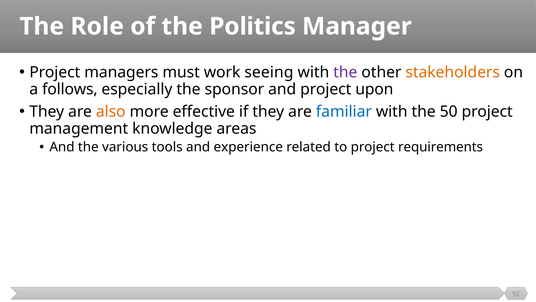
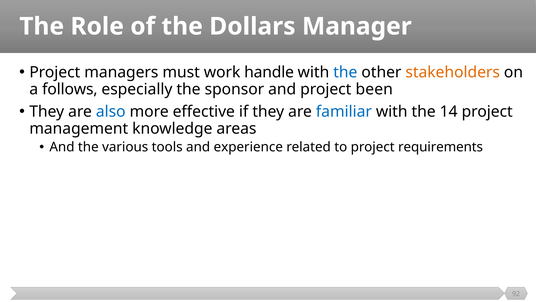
Politics: Politics -> Dollars
seeing: seeing -> handle
the at (345, 72) colour: purple -> blue
upon: upon -> been
also colour: orange -> blue
50: 50 -> 14
